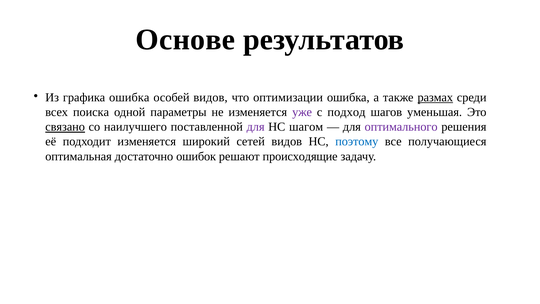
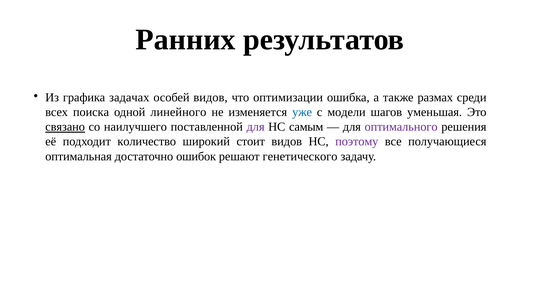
Основе: Основе -> Ранних
графика ошибка: ошибка -> задачах
размах underline: present -> none
параметры: параметры -> линейного
уже colour: purple -> blue
подход: подход -> модели
шагом: шагом -> самым
подходит изменяется: изменяется -> количество
сетей: сетей -> стоит
поэтому colour: blue -> purple
происходящие: происходящие -> генетического
